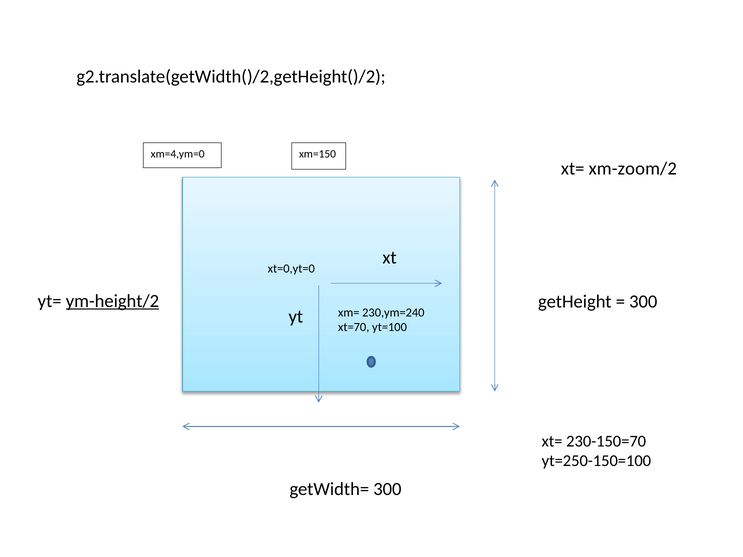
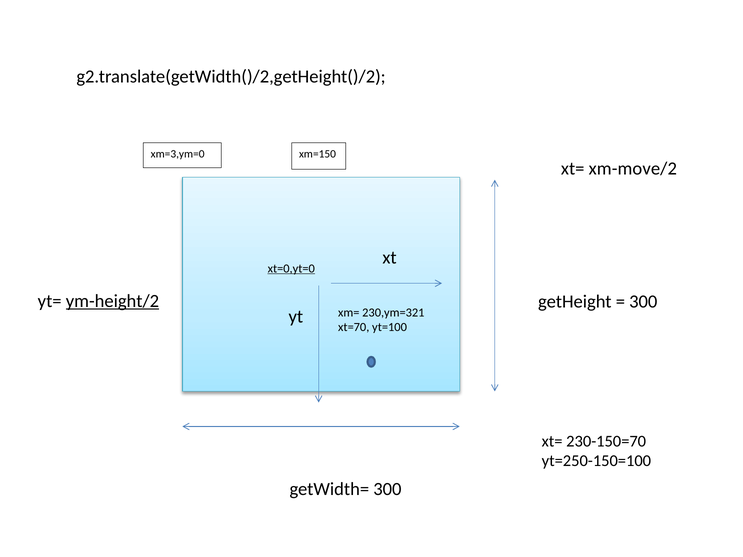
xm=4,ym=0: xm=4,ym=0 -> xm=3,ym=0
xm-zoom/2: xm-zoom/2 -> xm-move/2
xt=0,yt=0 underline: none -> present
230,ym=240: 230,ym=240 -> 230,ym=321
